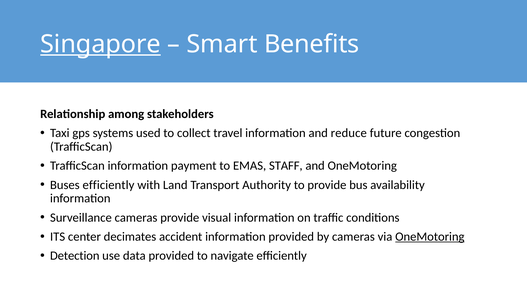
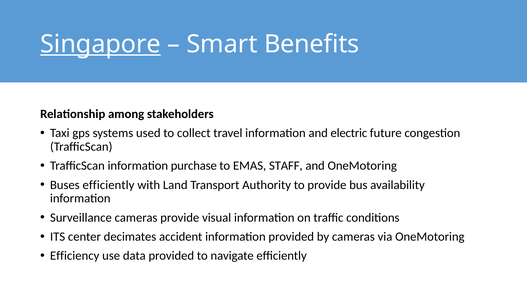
reduce: reduce -> electric
payment: payment -> purchase
OneMotoring at (430, 237) underline: present -> none
Detection: Detection -> Efficiency
